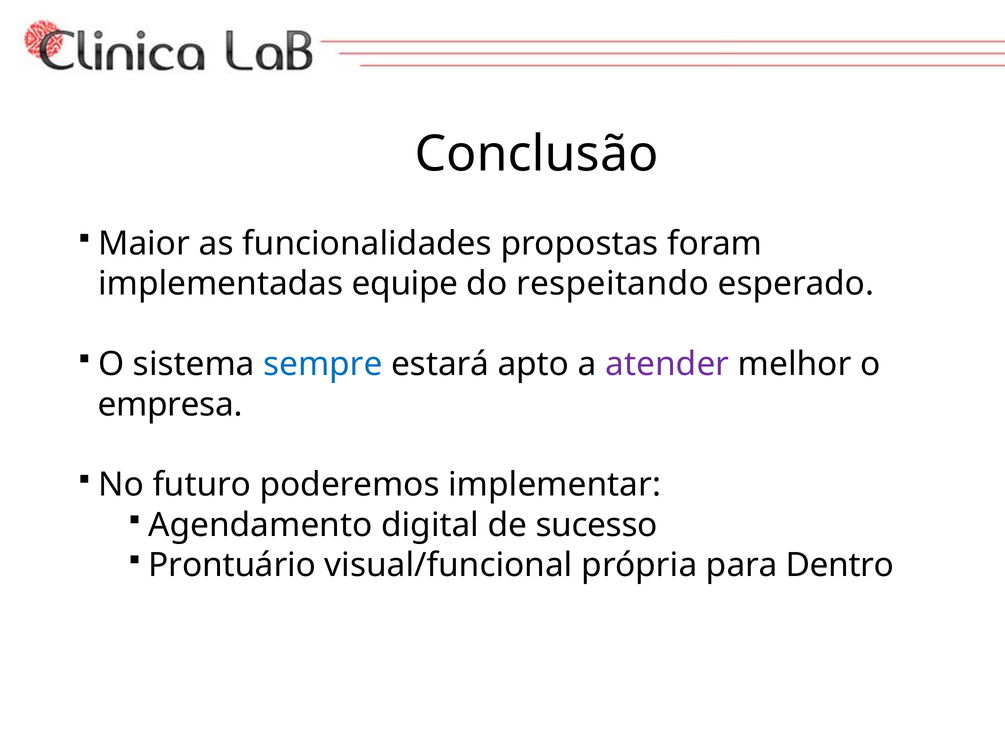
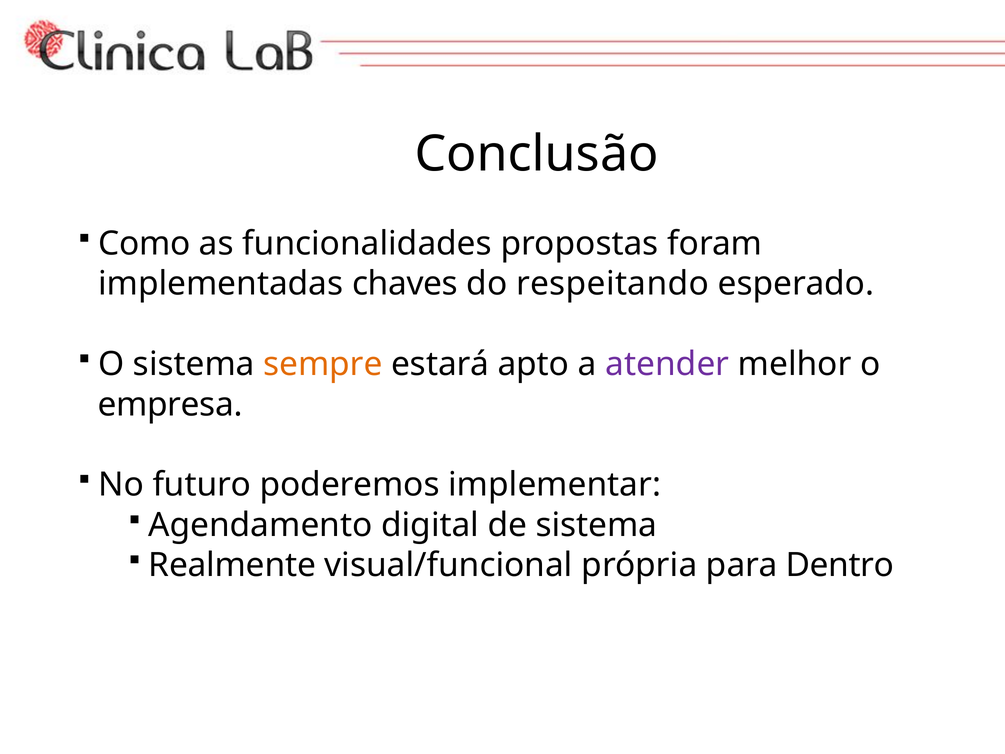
Maior: Maior -> Como
equipe: equipe -> chaves
sempre colour: blue -> orange
de sucesso: sucesso -> sistema
Prontuário: Prontuário -> Realmente
